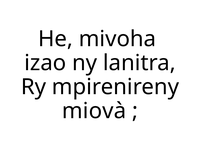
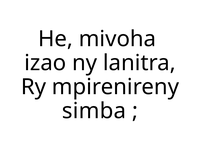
miovà: miovà -> simba
